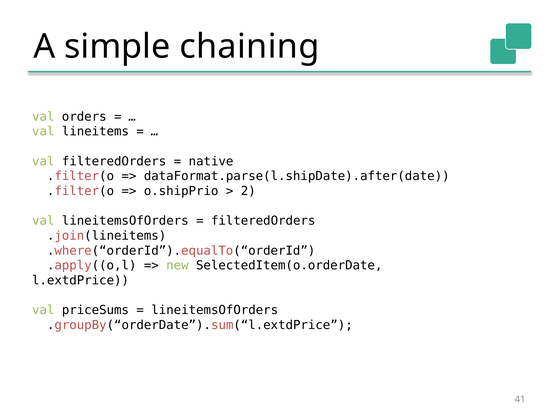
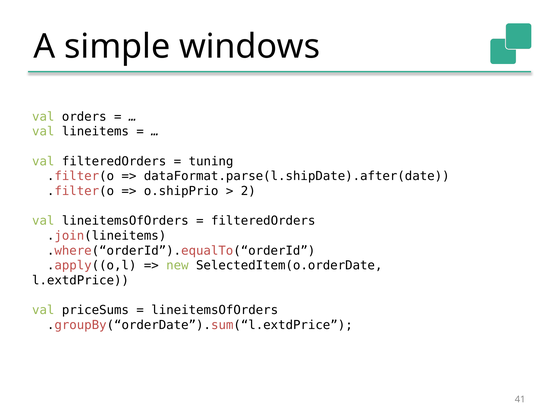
chaining: chaining -> windows
native: native -> tuning
